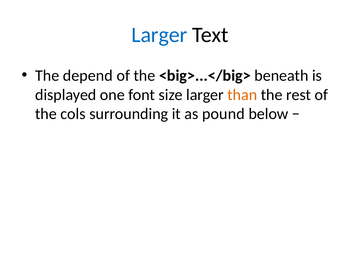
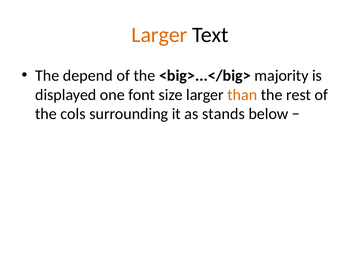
Larger at (159, 35) colour: blue -> orange
beneath: beneath -> majority
pound: pound -> stands
